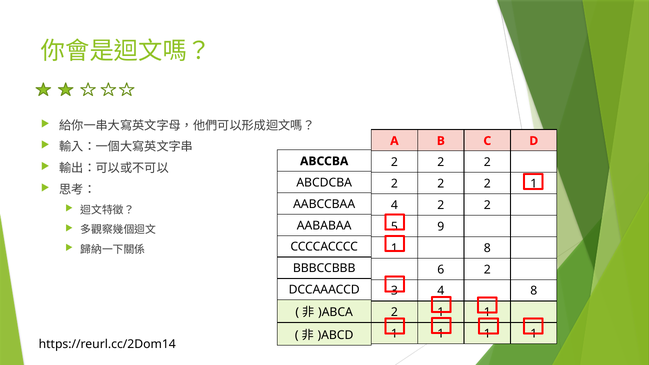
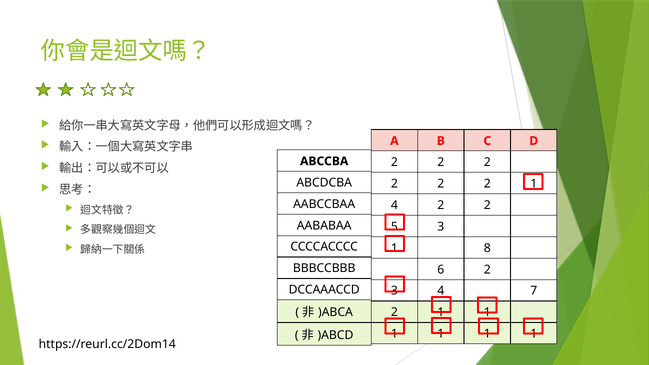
9 at (441, 227): 9 -> 3
8 at (534, 291): 8 -> 7
